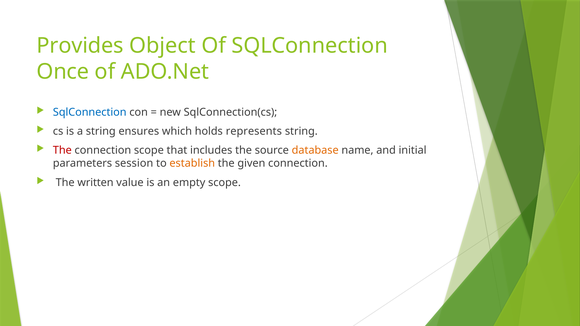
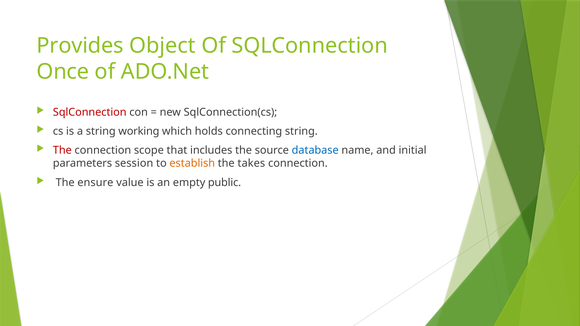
SqlConnection at (90, 112) colour: blue -> red
ensures: ensures -> working
represents: represents -> connecting
database colour: orange -> blue
given: given -> takes
written: written -> ensure
empty scope: scope -> public
